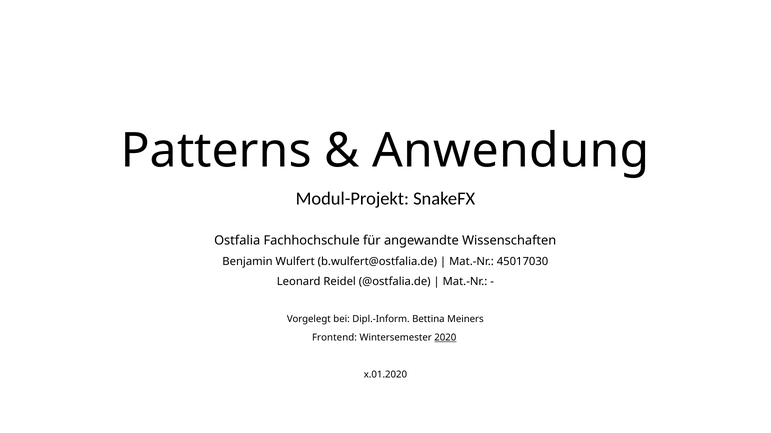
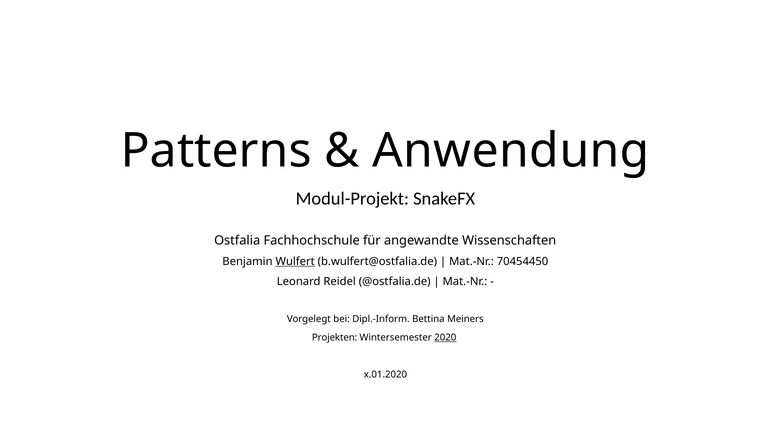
Wulfert underline: none -> present
45017030: 45017030 -> 70454450
Frontend: Frontend -> Projekten
